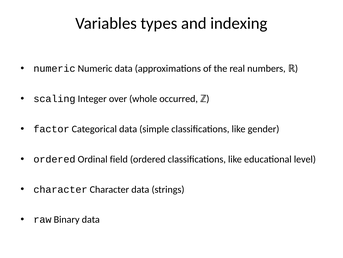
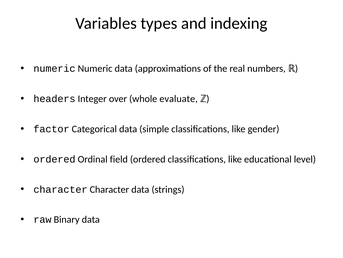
scaling: scaling -> headers
occurred: occurred -> evaluate
